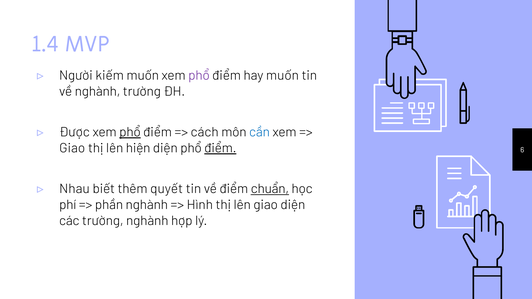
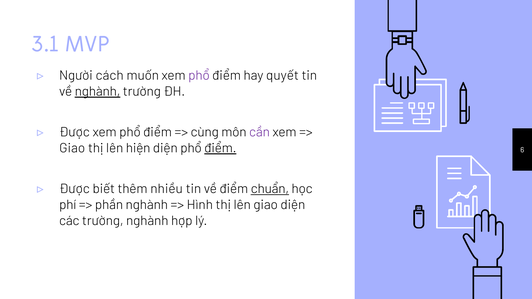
1.4: 1.4 -> 3.1
kiếm: kiếm -> cách
hay muốn: muốn -> quyết
nghành at (98, 91) underline: none -> present
phổ at (130, 132) underline: present -> none
cách: cách -> cùng
cần colour: blue -> purple
Nhau at (74, 189): Nhau -> Được
quyết: quyết -> nhiều
